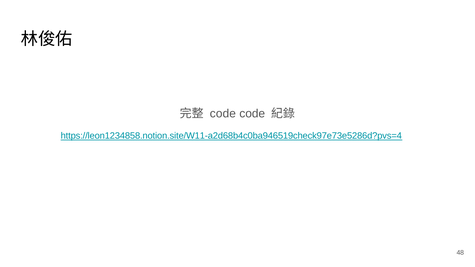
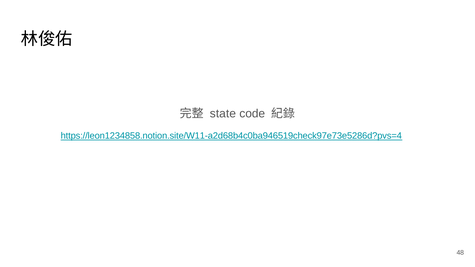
code at (223, 114): code -> state
